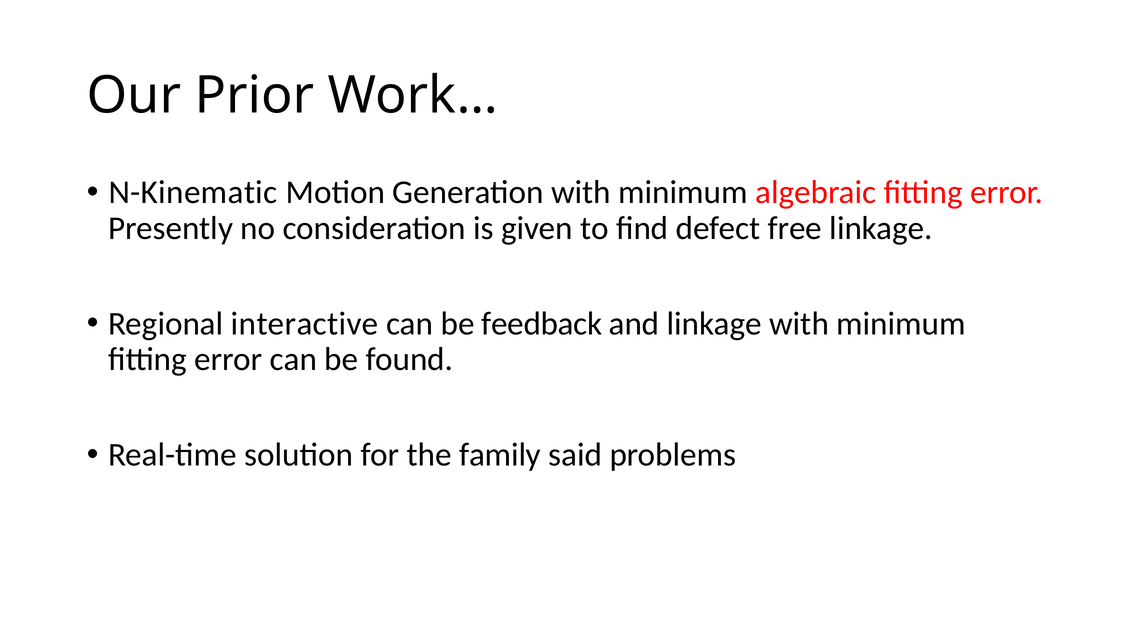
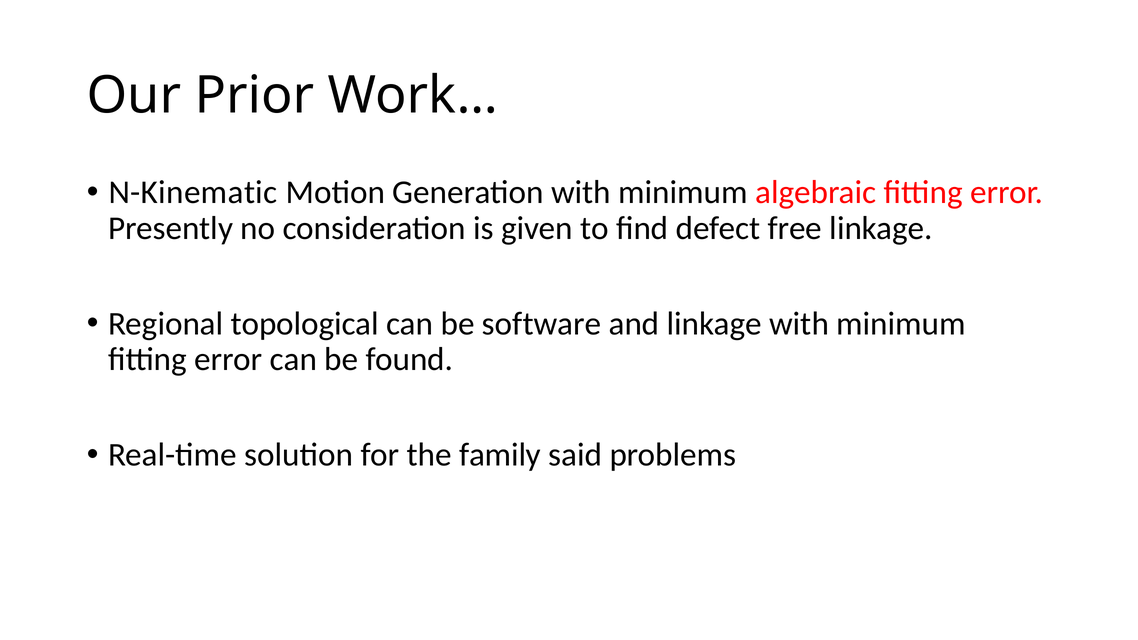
interactive: interactive -> topological
feedback: feedback -> software
